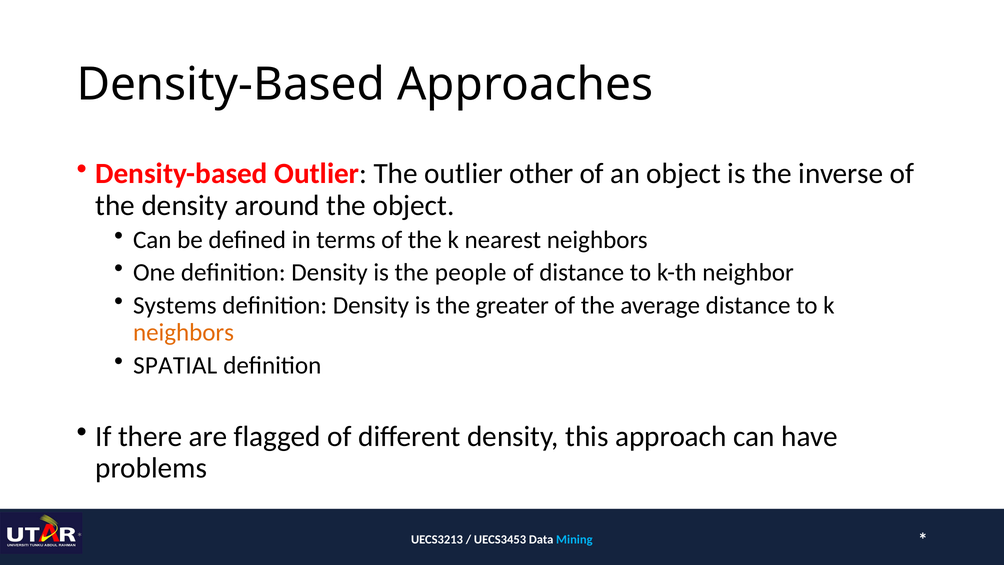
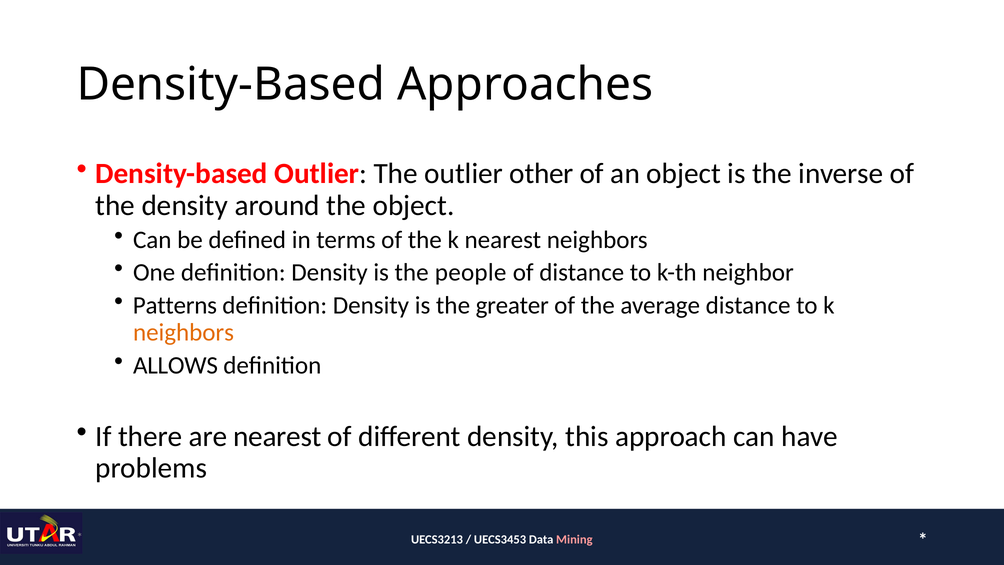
Systems: Systems -> Patterns
SPATIAL: SPATIAL -> ALLOWS
are flagged: flagged -> nearest
Mining colour: light blue -> pink
